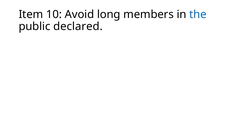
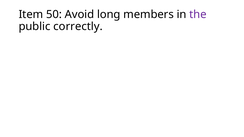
10: 10 -> 50
the colour: blue -> purple
declared: declared -> correctly
